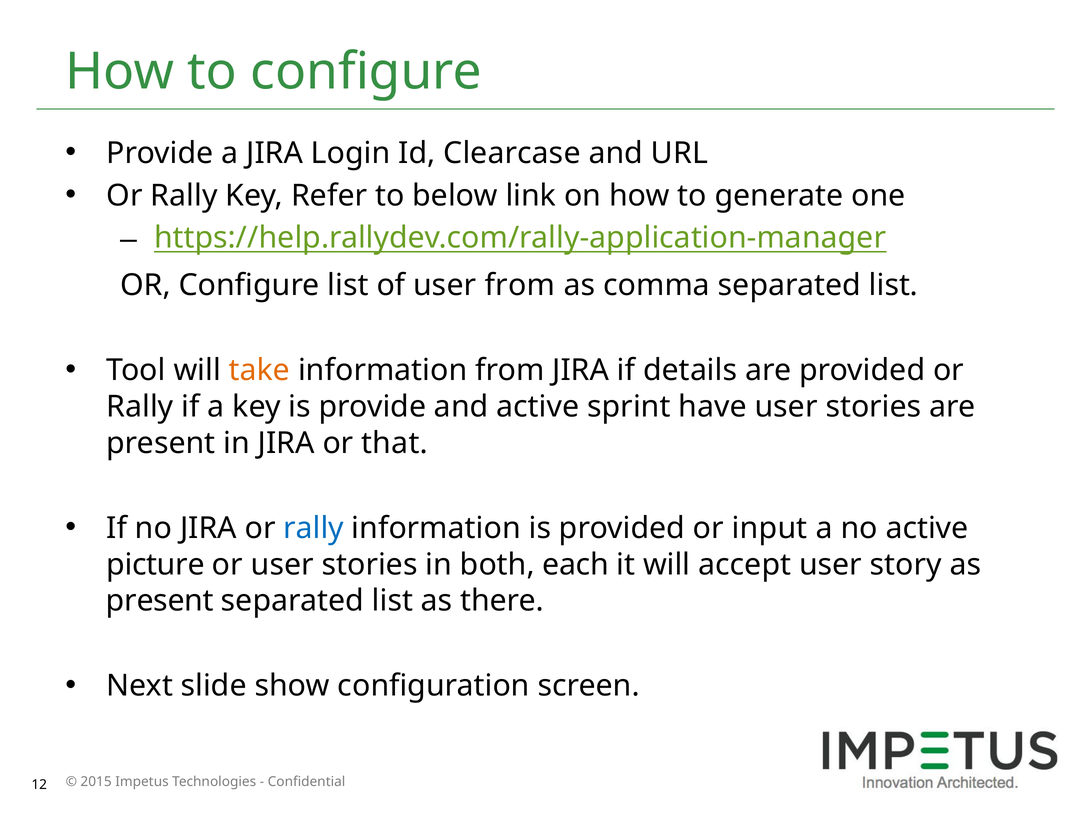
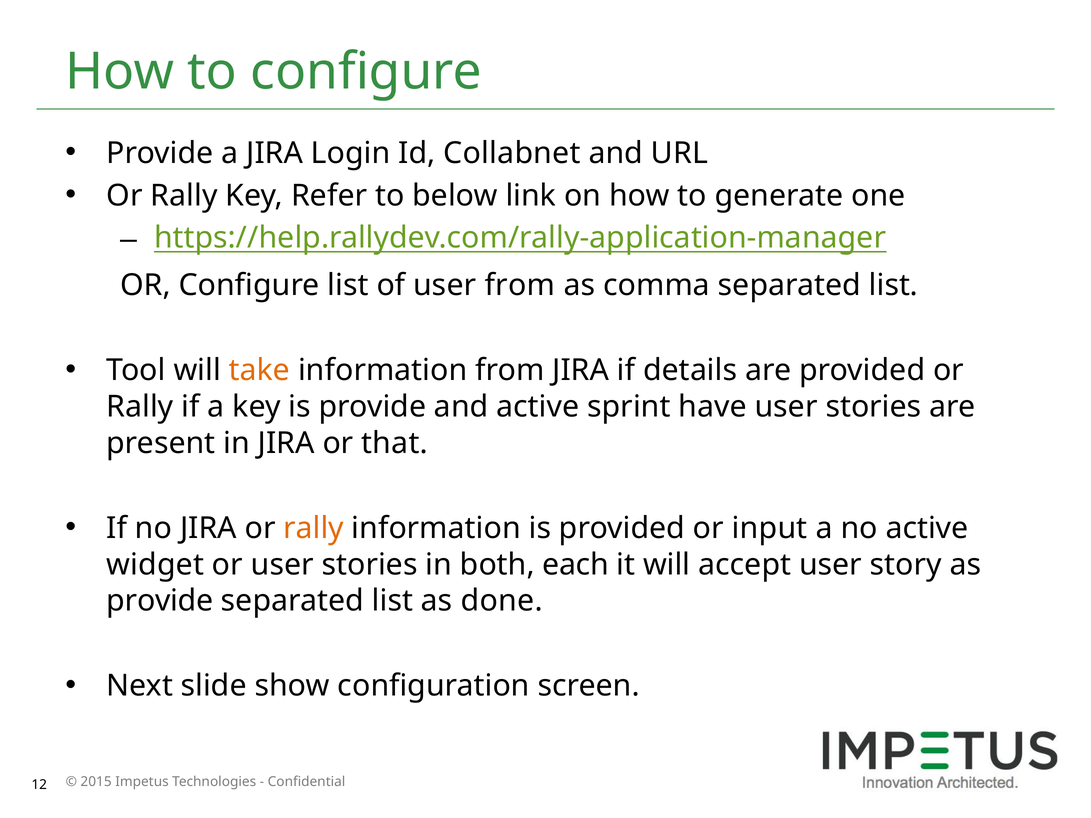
Clearcase: Clearcase -> Collabnet
rally at (314, 528) colour: blue -> orange
picture: picture -> widget
present at (160, 601): present -> provide
there: there -> done
